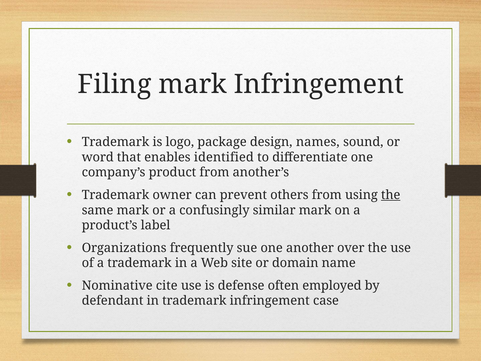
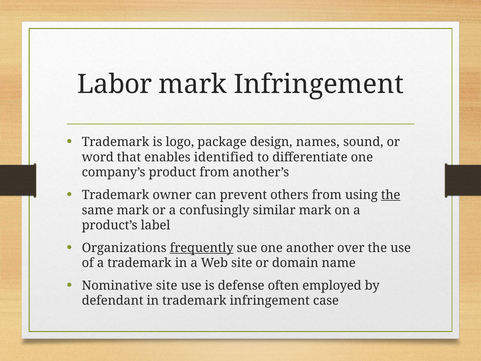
Filing: Filing -> Labor
frequently underline: none -> present
Nominative cite: cite -> site
